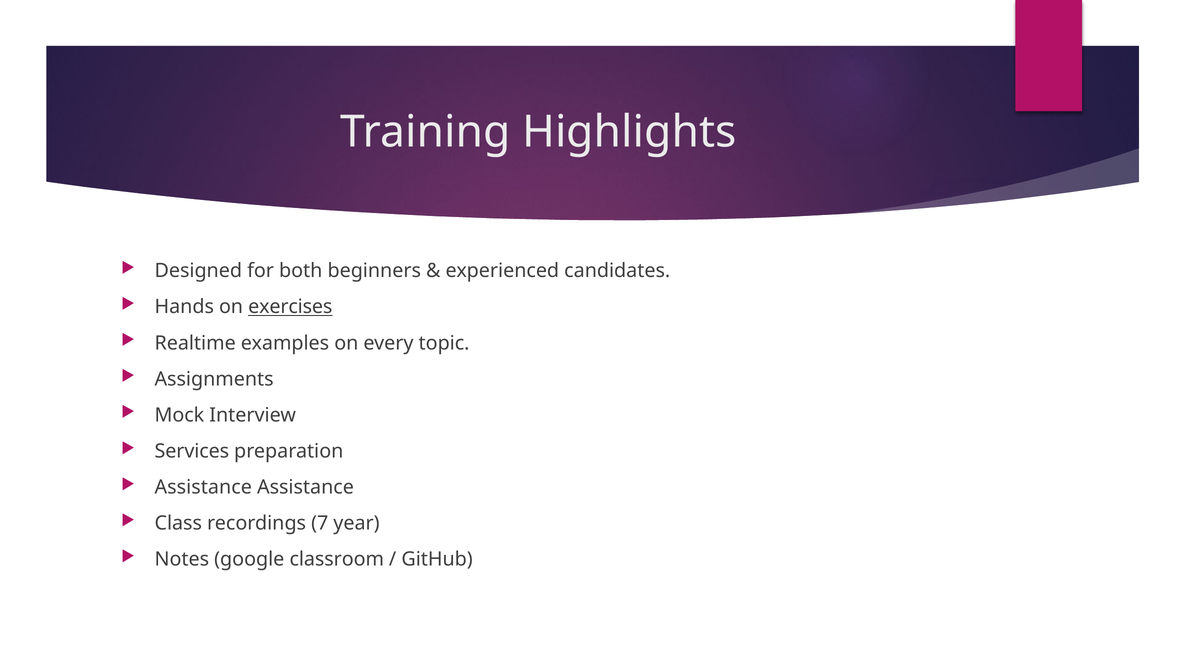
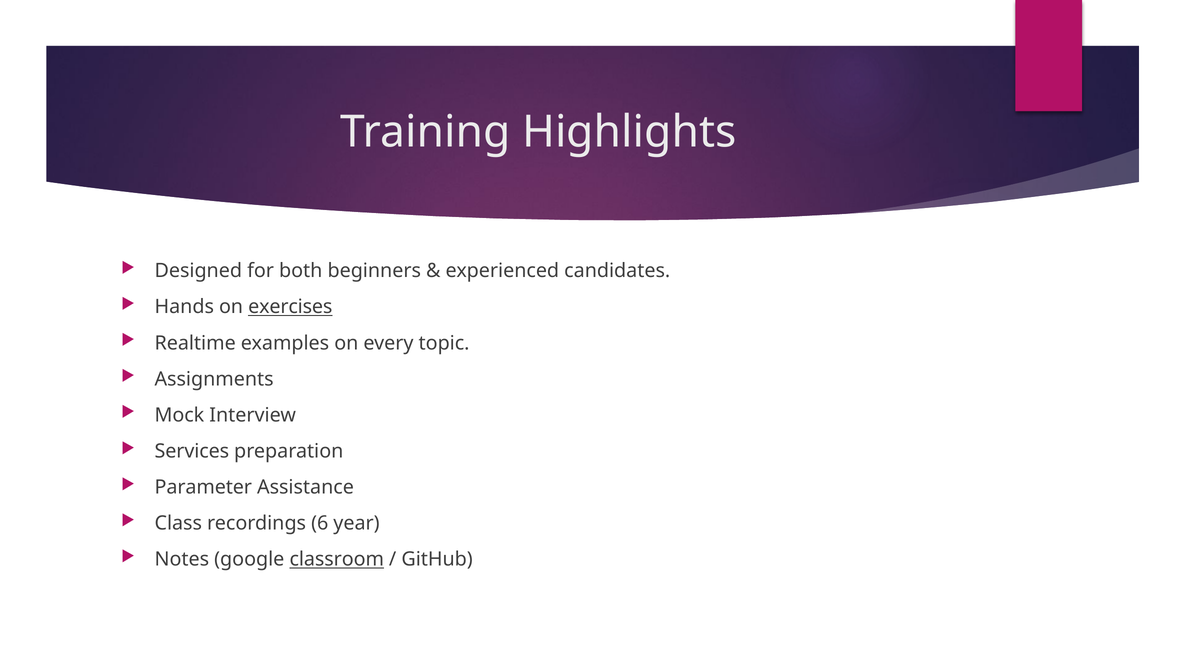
Assistance at (203, 487): Assistance -> Parameter
7: 7 -> 6
classroom underline: none -> present
